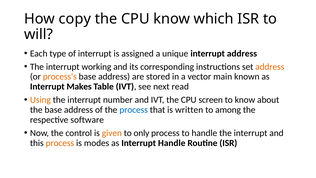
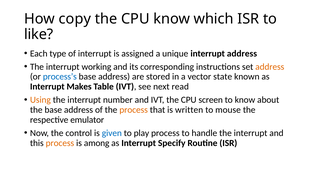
will: will -> like
process’s colour: orange -> blue
main: main -> state
process at (134, 110) colour: blue -> orange
among: among -> mouse
software: software -> emulator
given colour: orange -> blue
only: only -> play
modes: modes -> among
Interrupt Handle: Handle -> Specify
